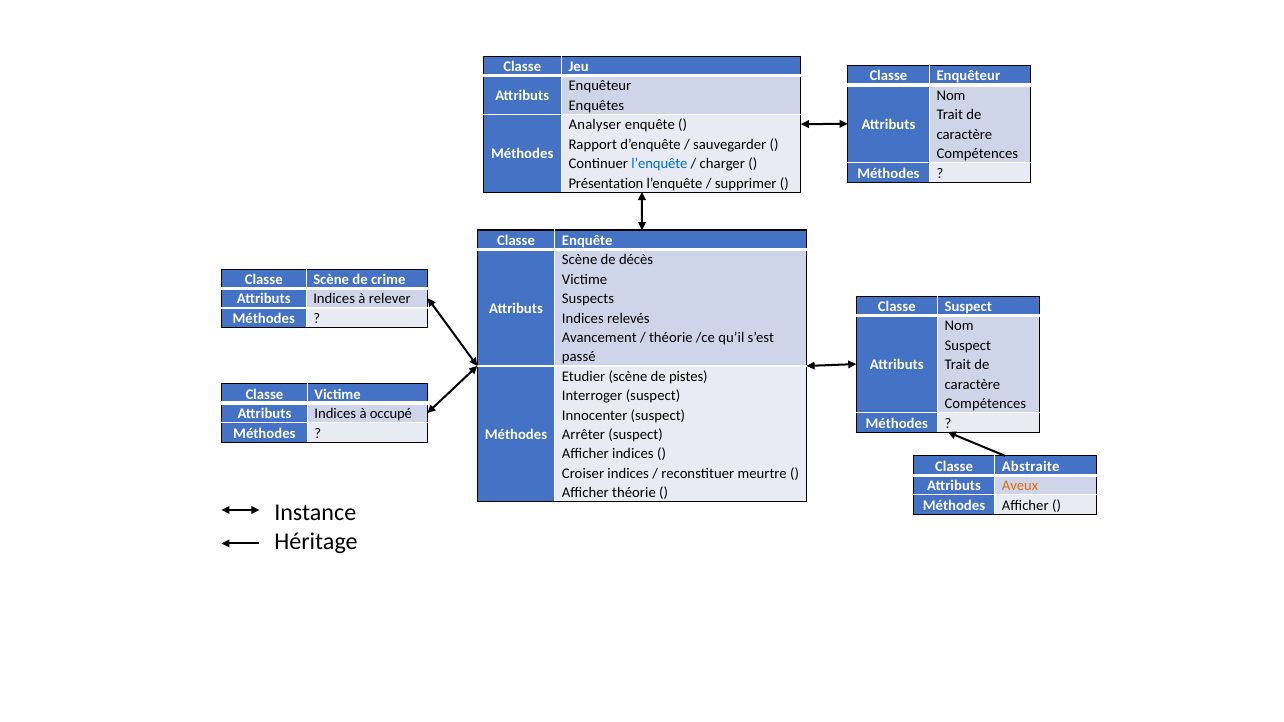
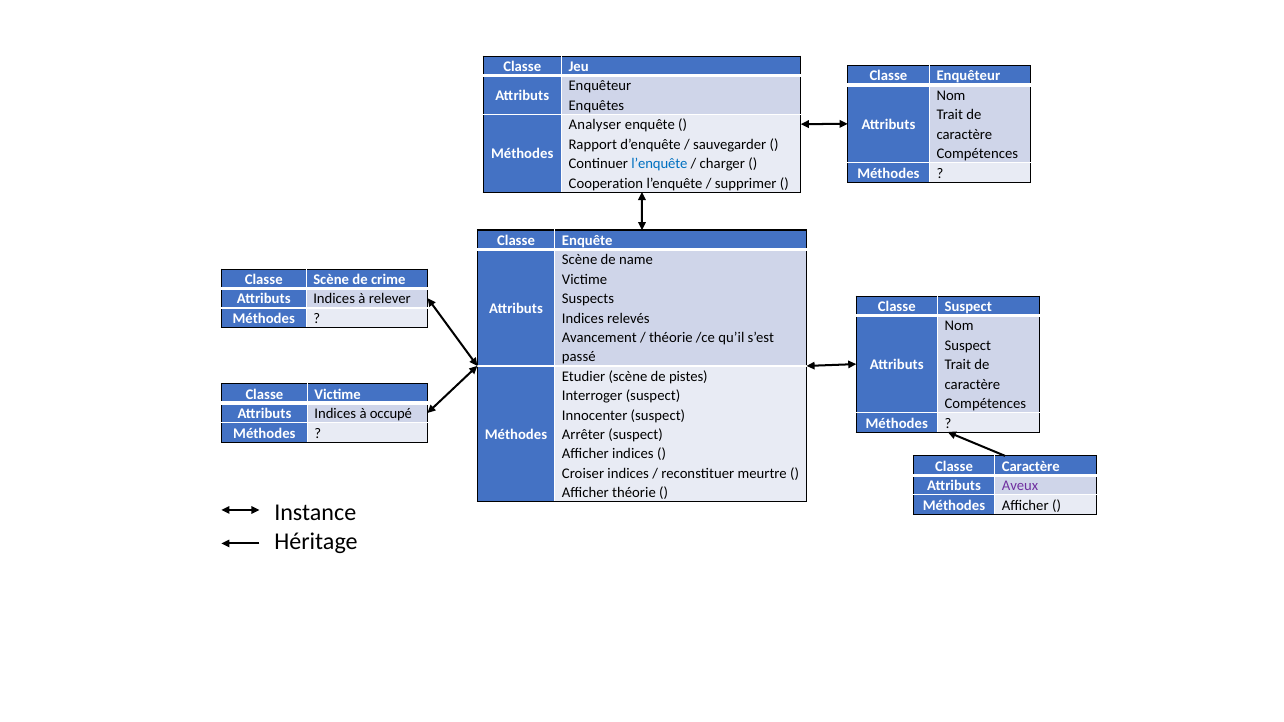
Présentation: Présentation -> Cooperation
décès: décès -> name
Classe Abstraite: Abstraite -> Caractère
Aveux colour: orange -> purple
